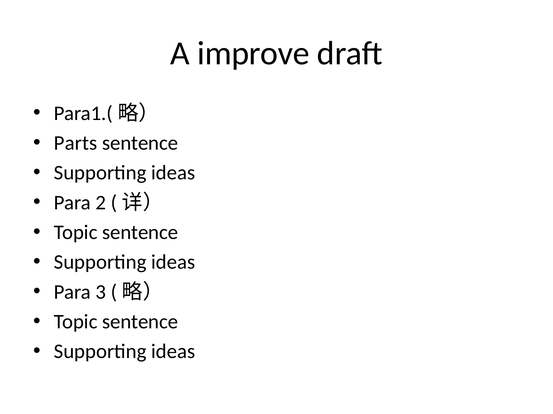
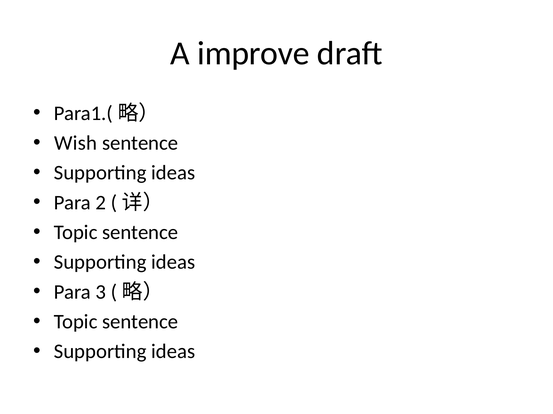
Parts: Parts -> Wish
